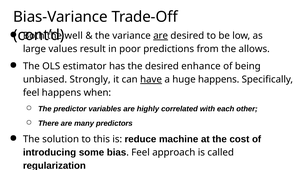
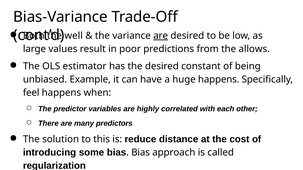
enhance: enhance -> constant
Strongly: Strongly -> Example
have underline: present -> none
machine: machine -> distance
Feel at (141, 153): Feel -> Bias
